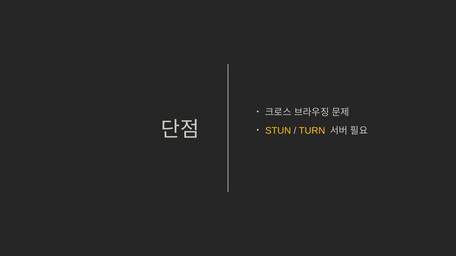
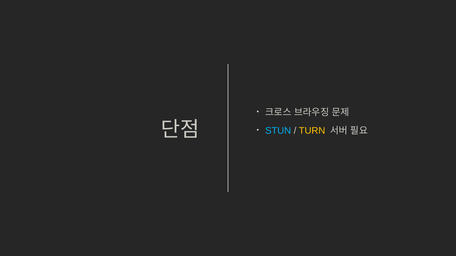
STUN colour: yellow -> light blue
